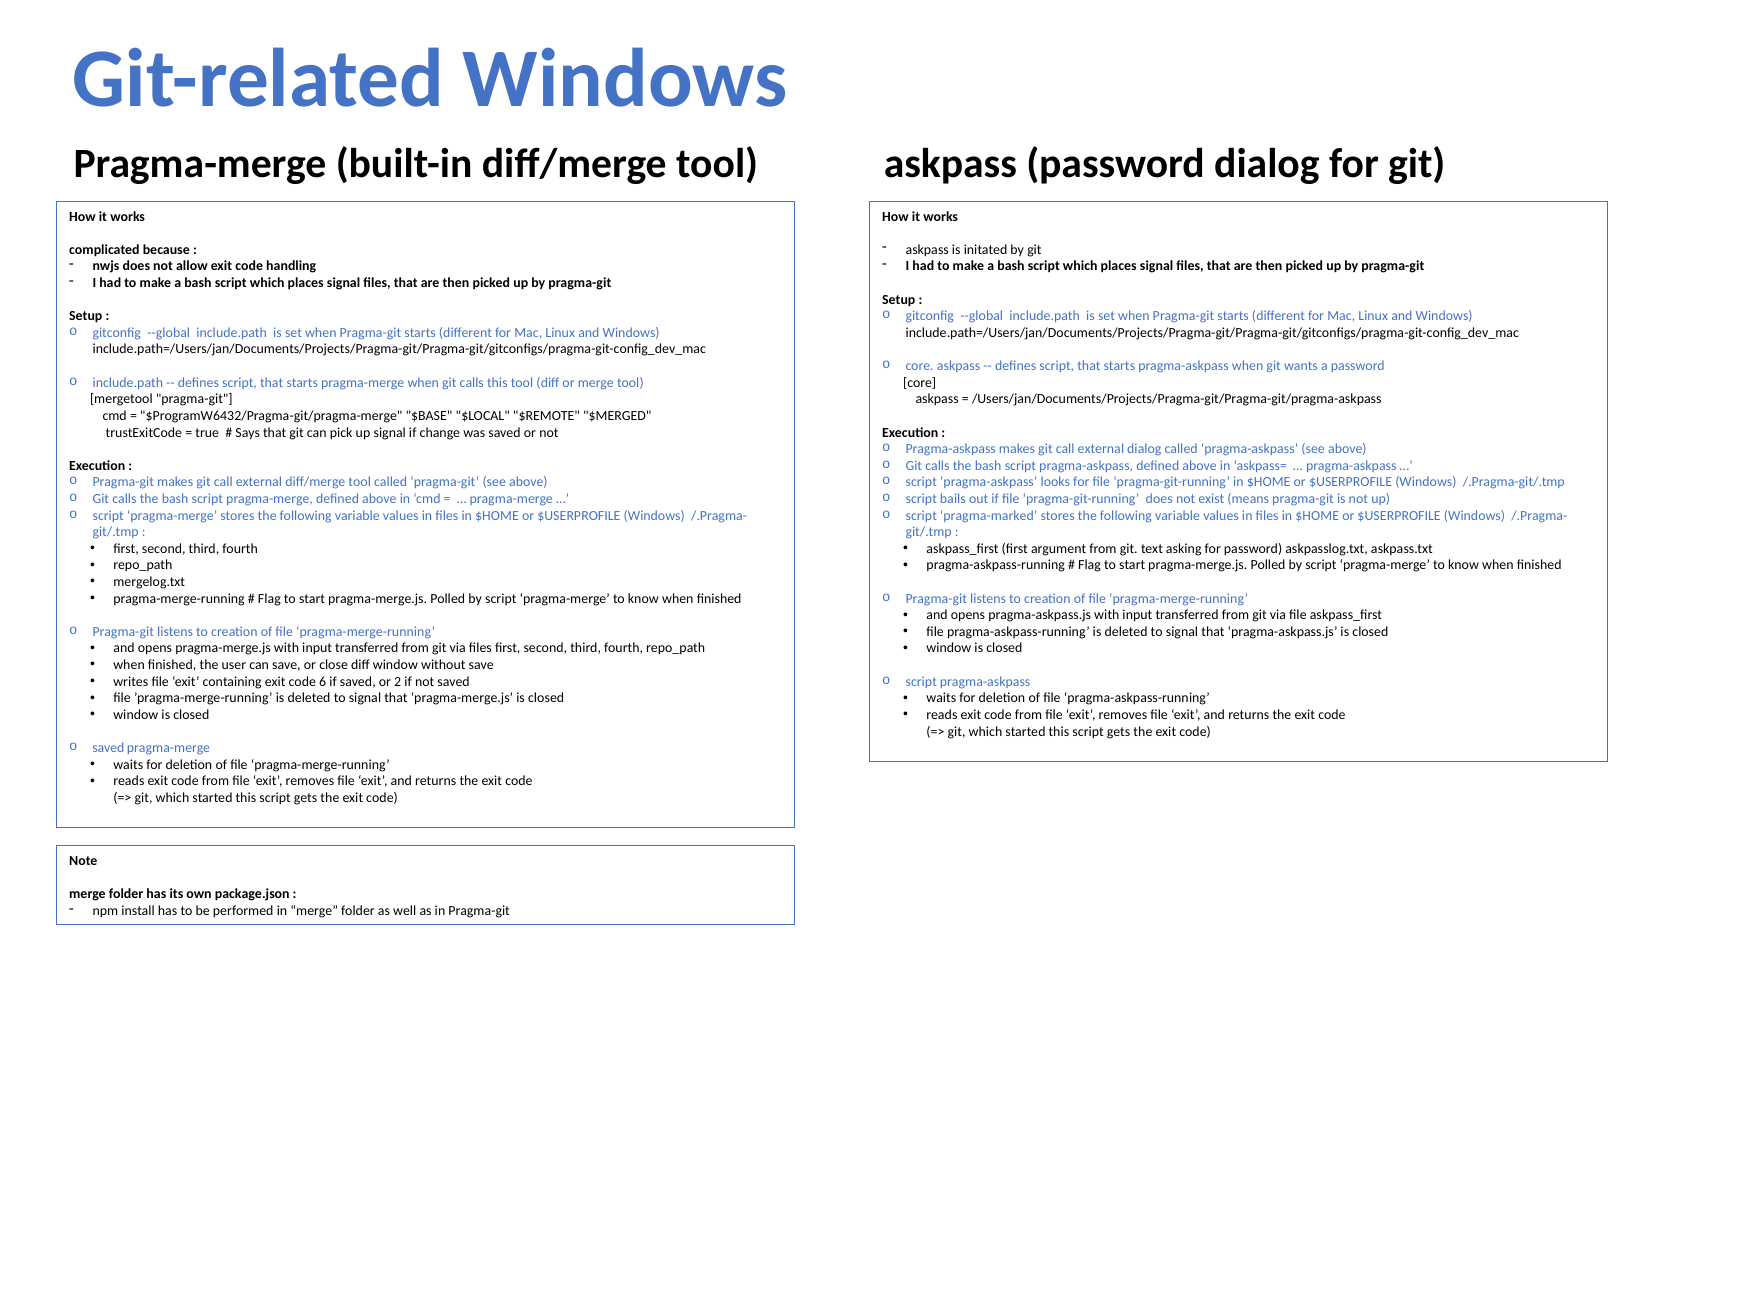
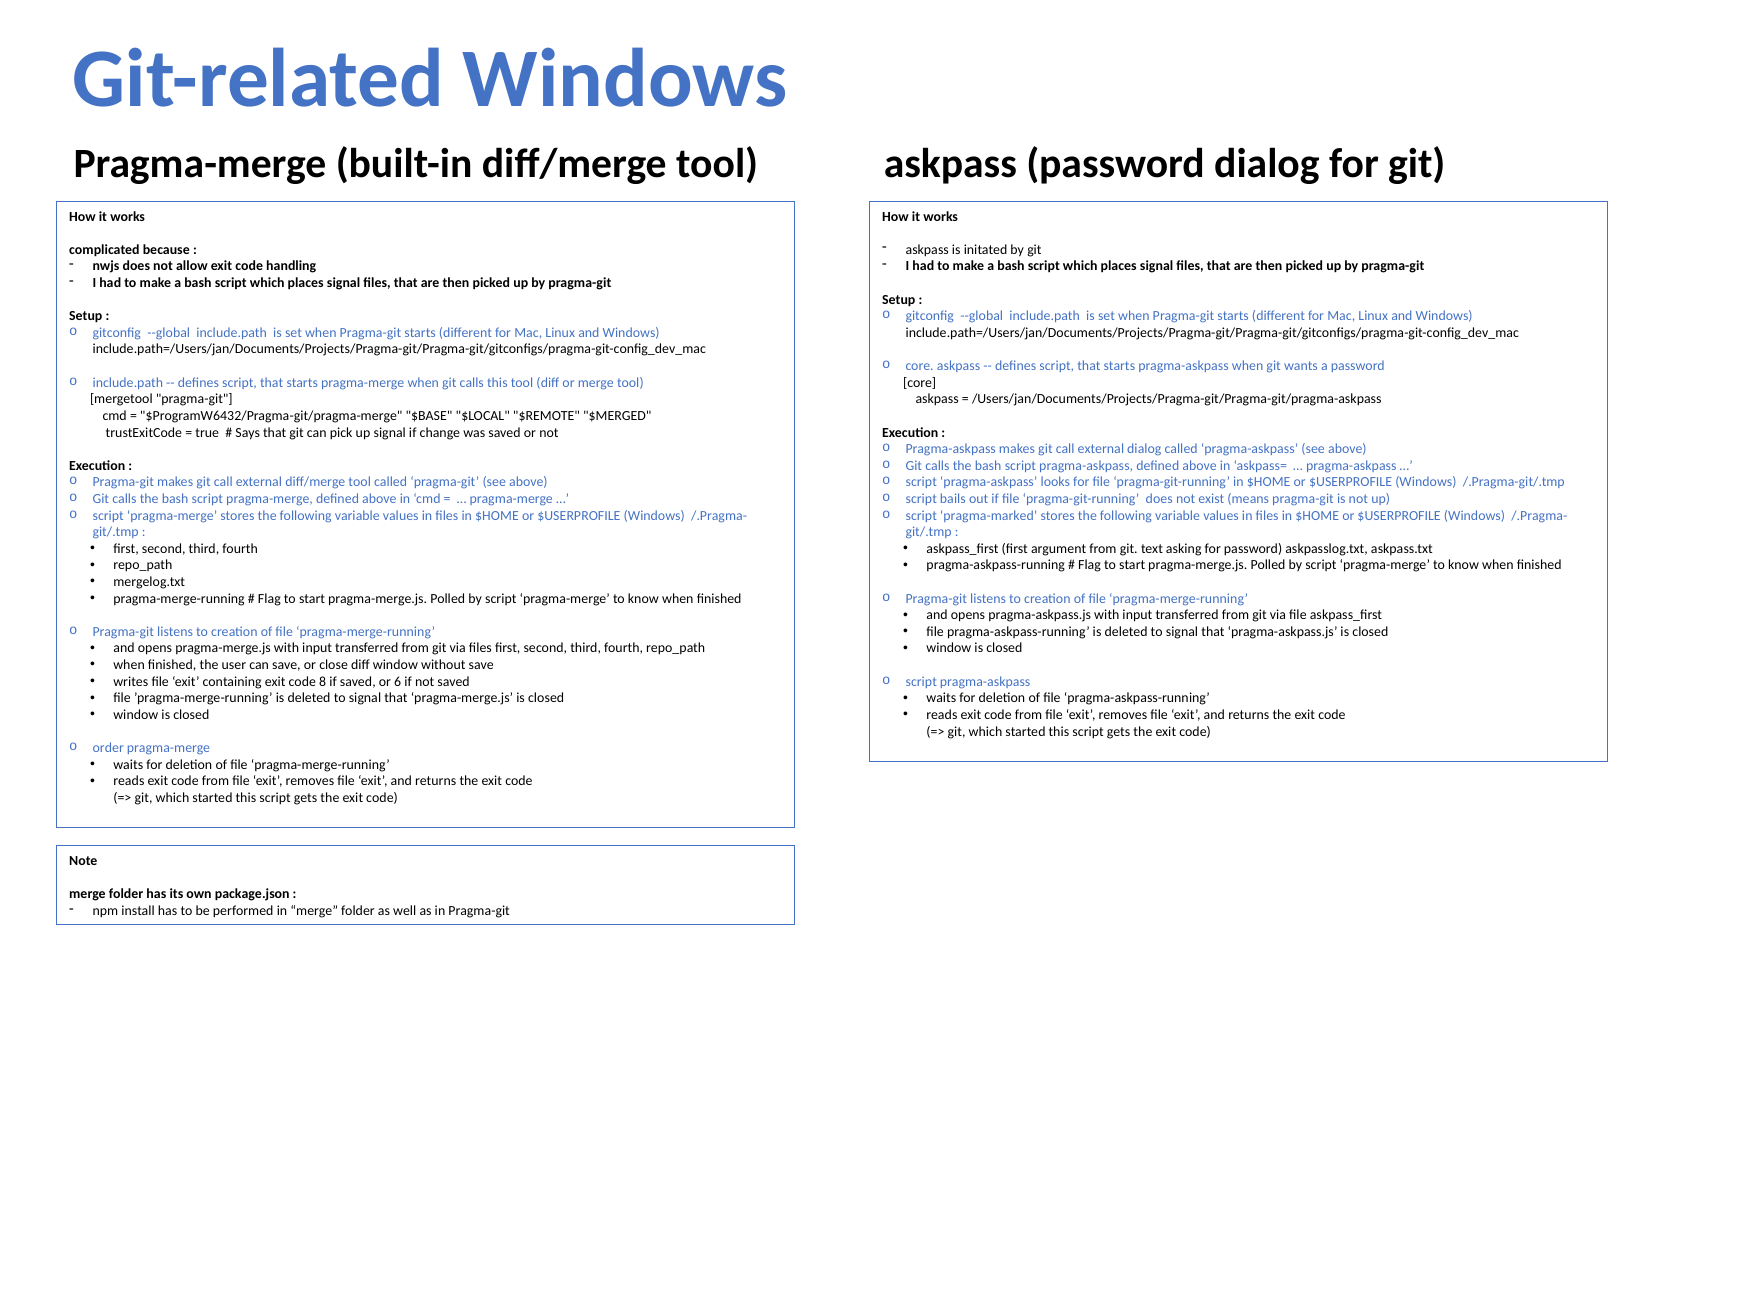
6: 6 -> 8
2: 2 -> 6
saved at (108, 749): saved -> order
